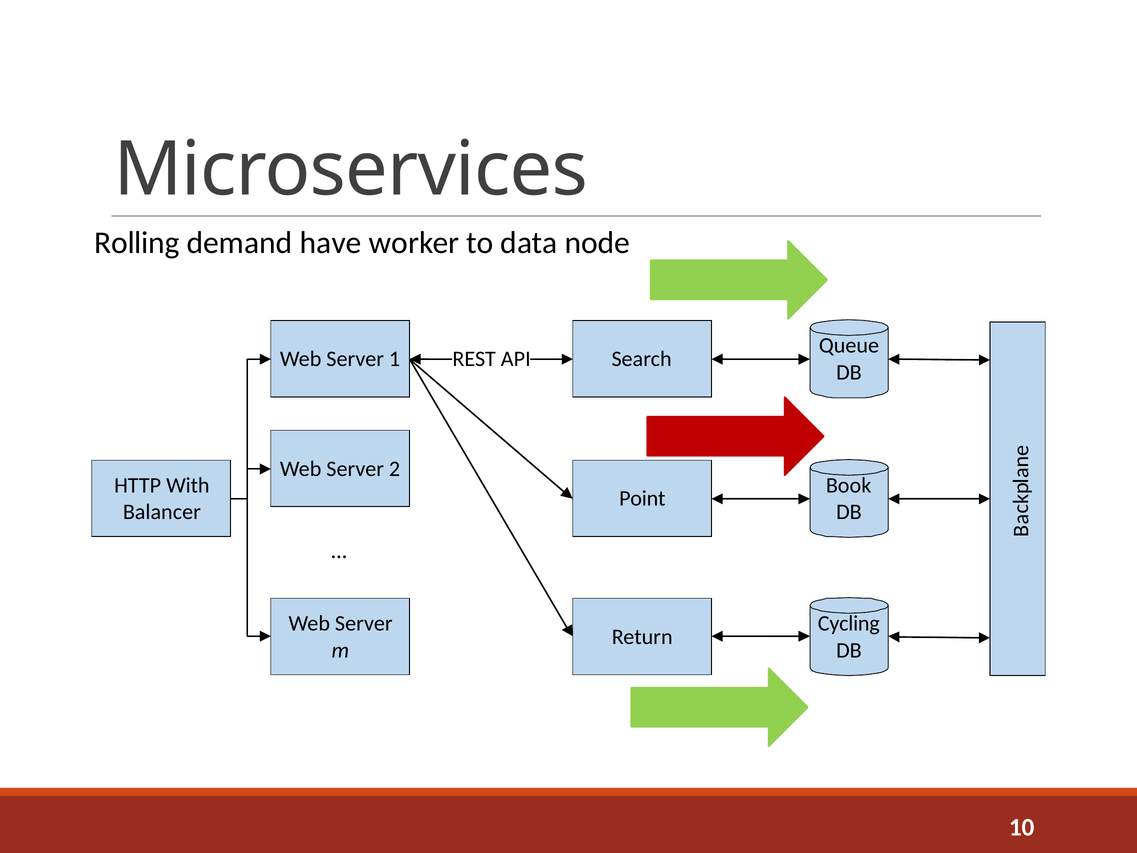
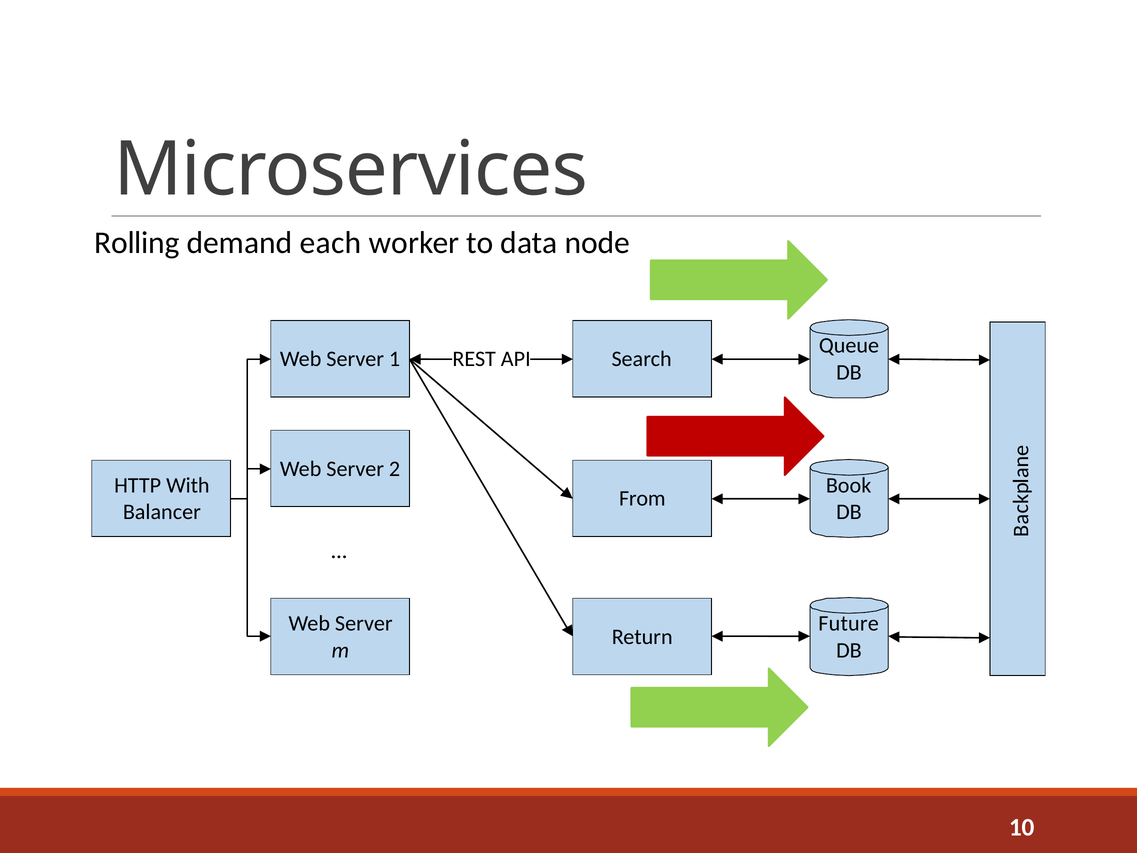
have: have -> each
Point: Point -> From
Cycling: Cycling -> Future
